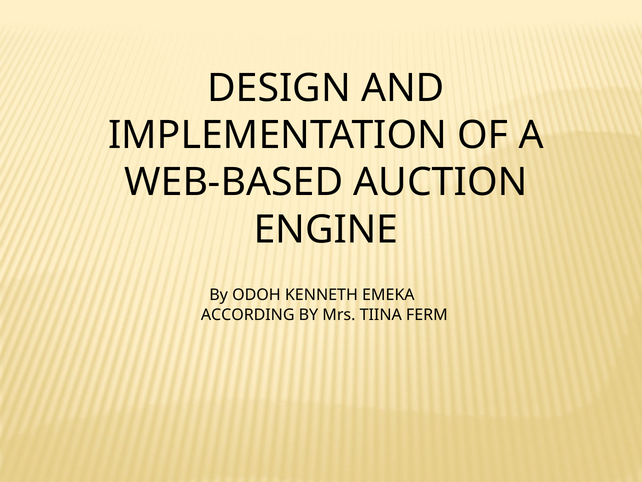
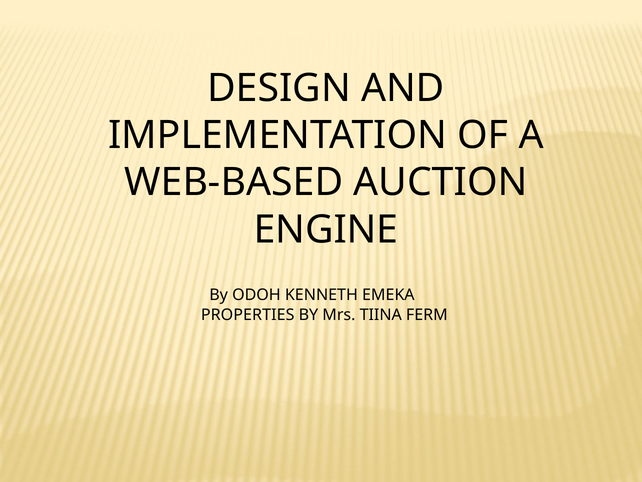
ACCORDING: ACCORDING -> PROPERTIES
